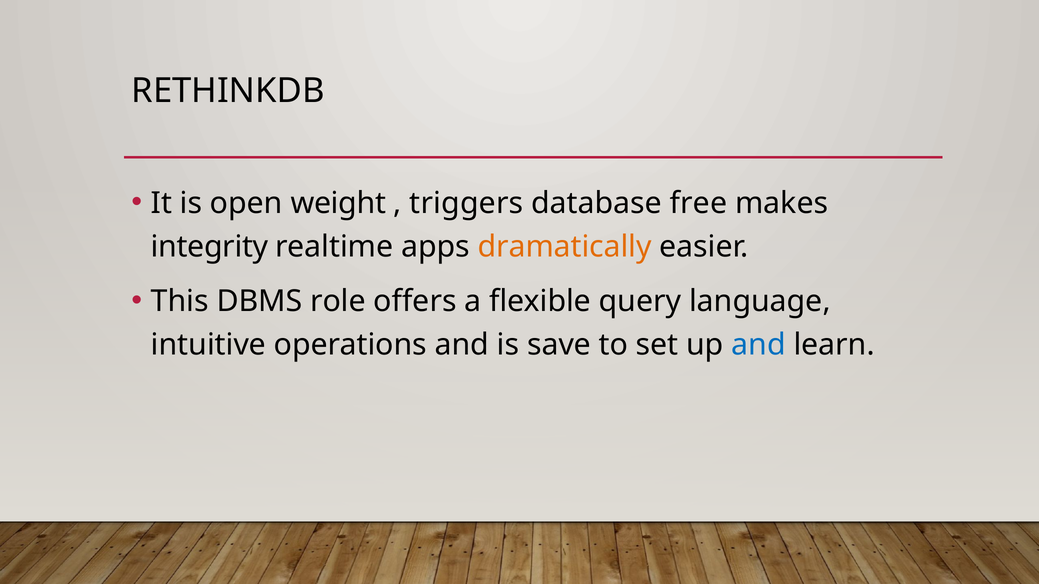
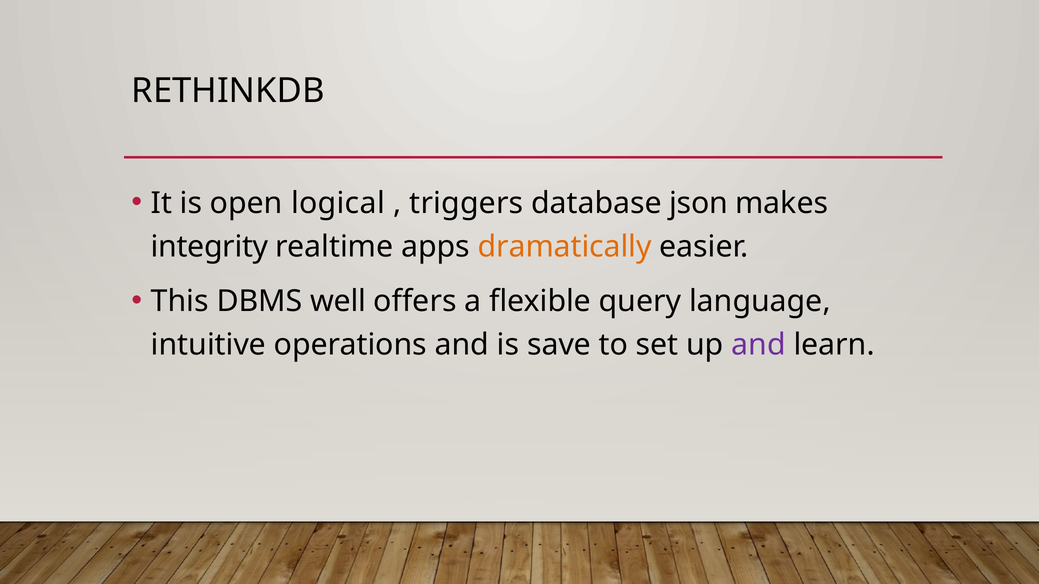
weight: weight -> logical
free: free -> json
role: role -> well
and at (759, 345) colour: blue -> purple
